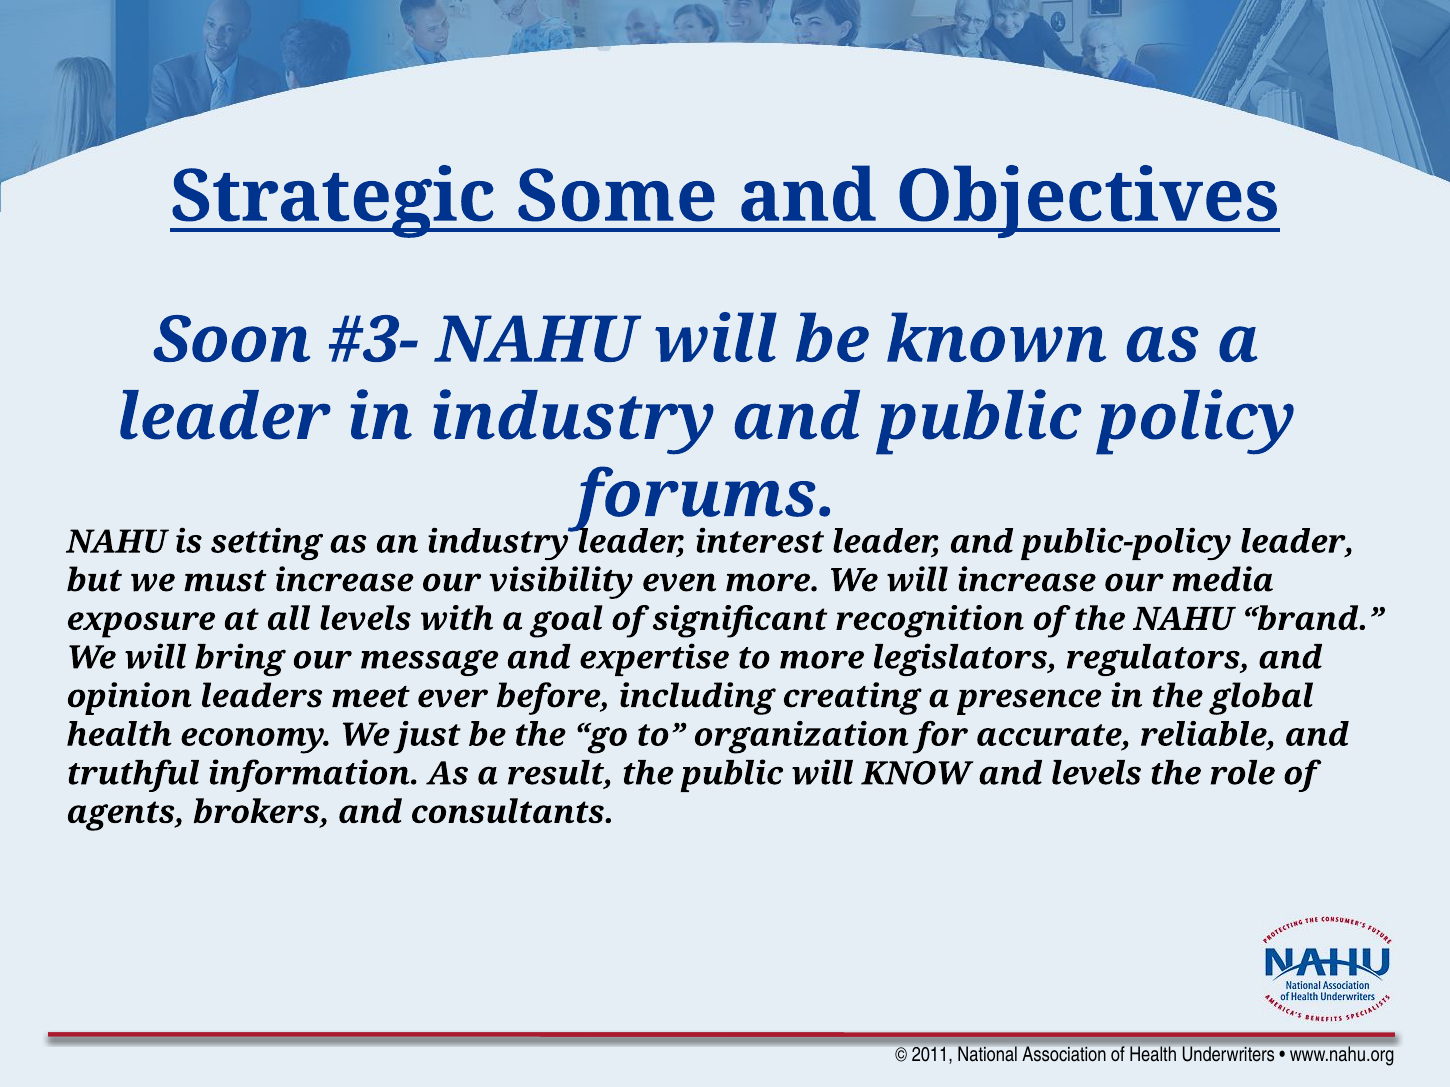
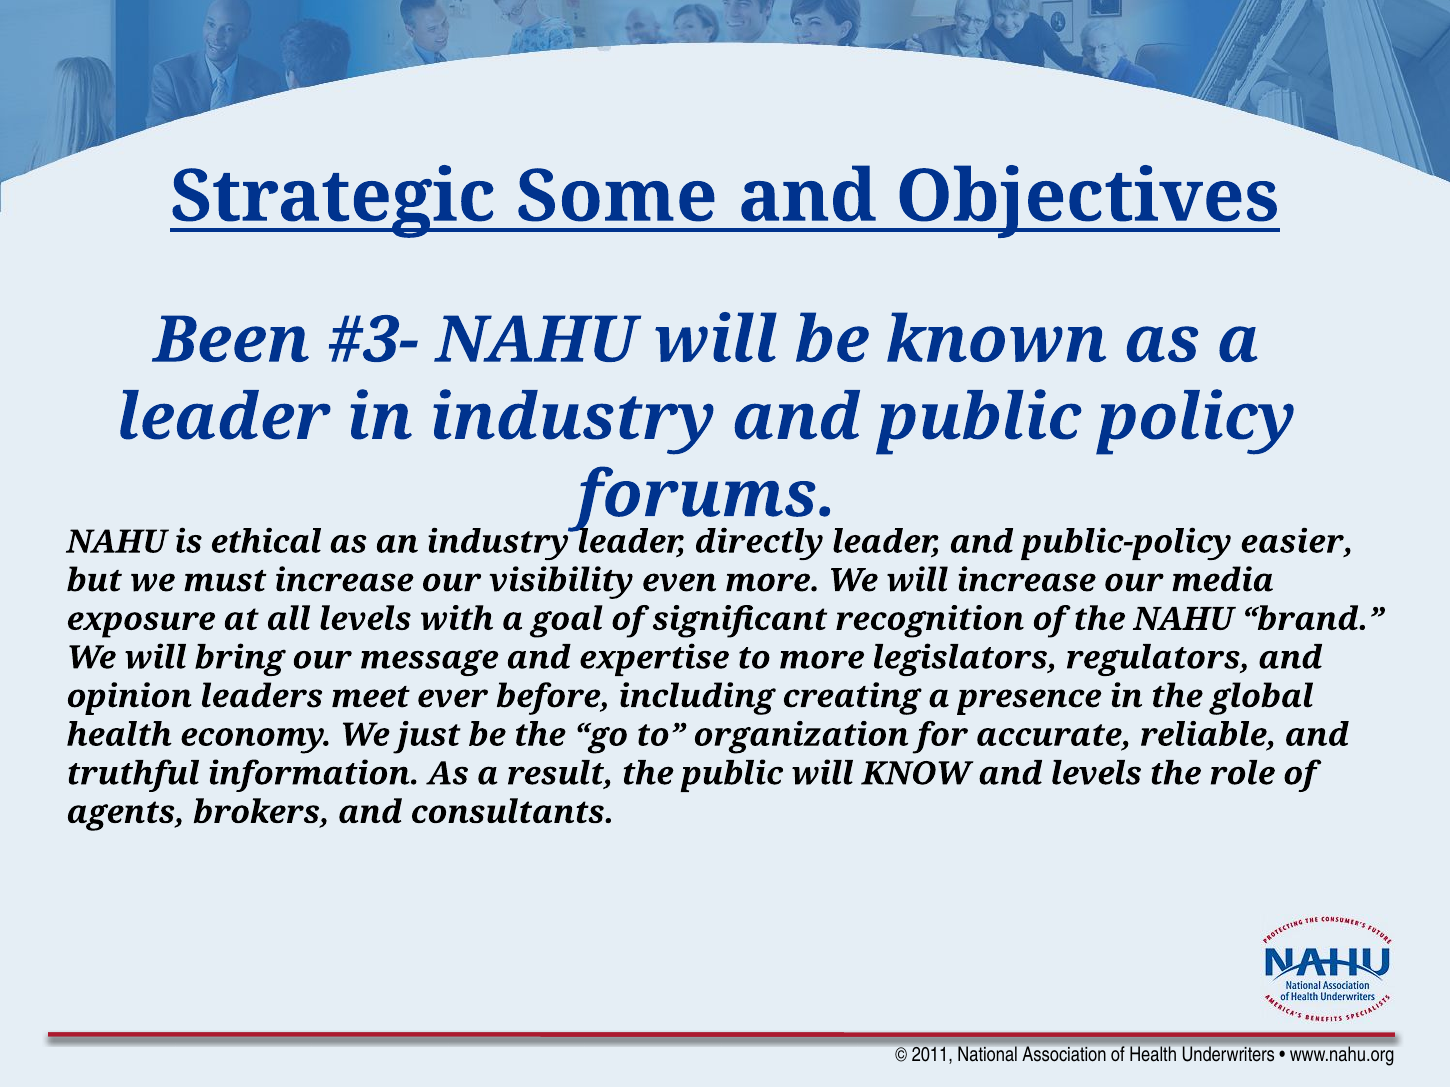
Soon: Soon -> Been
setting: setting -> ethical
interest: interest -> directly
public-policy leader: leader -> easier
